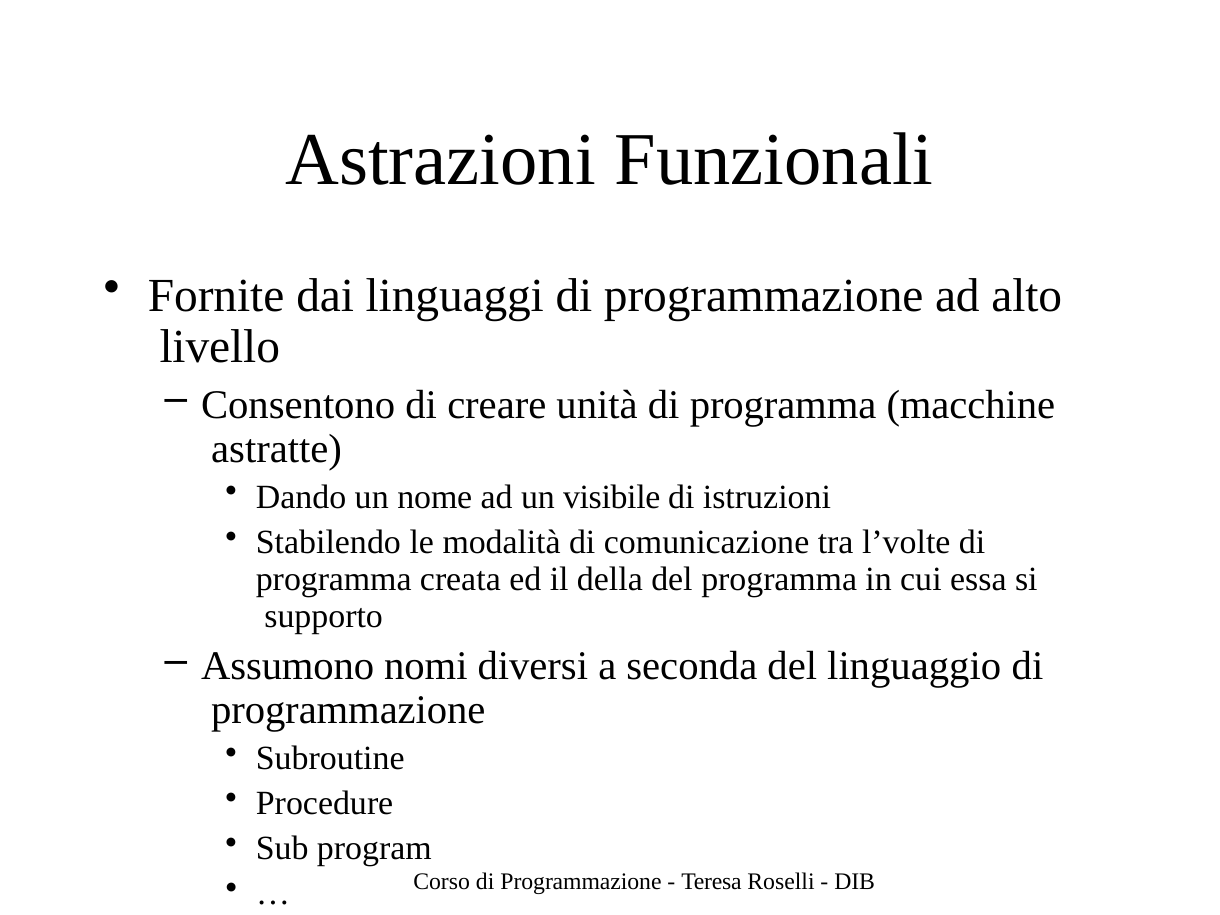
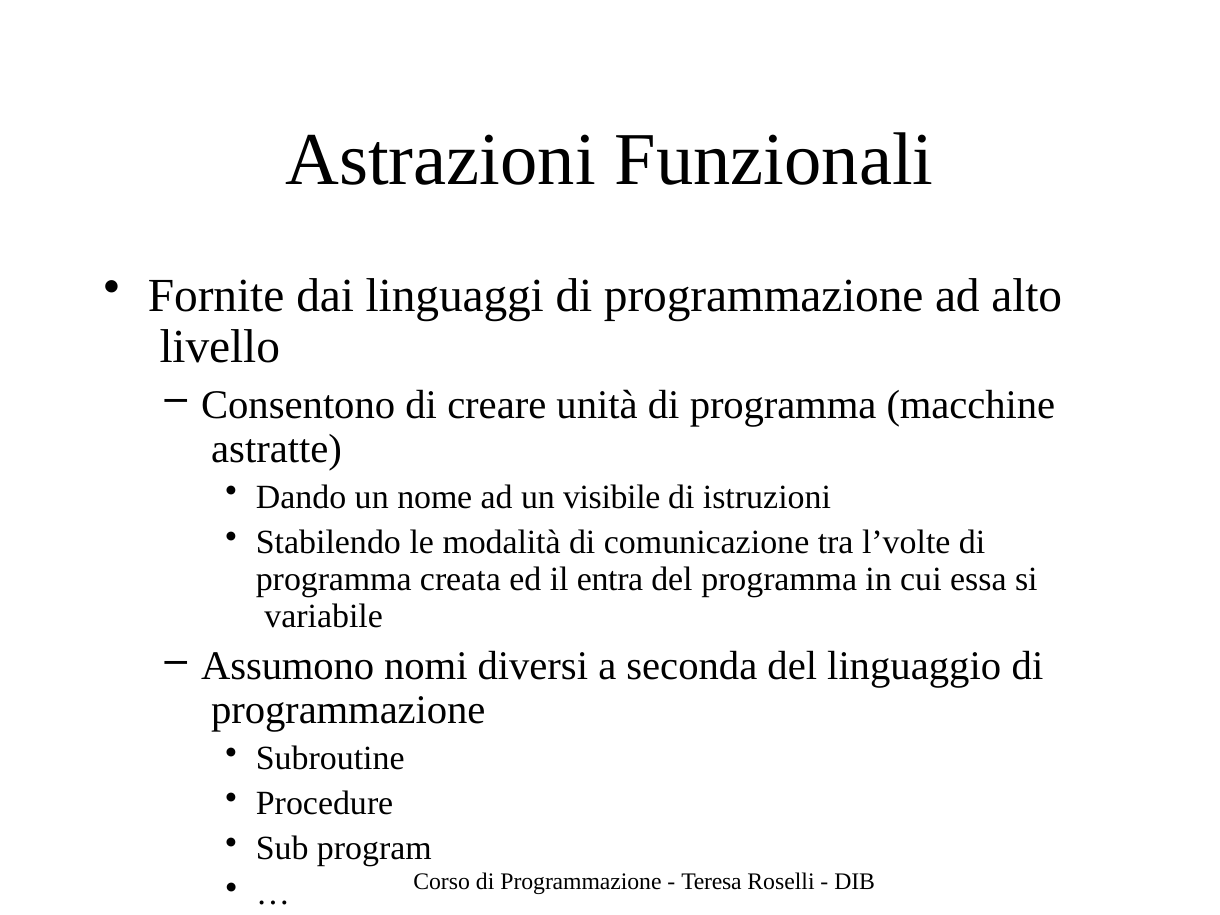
della: della -> entra
supporto: supporto -> variabile
